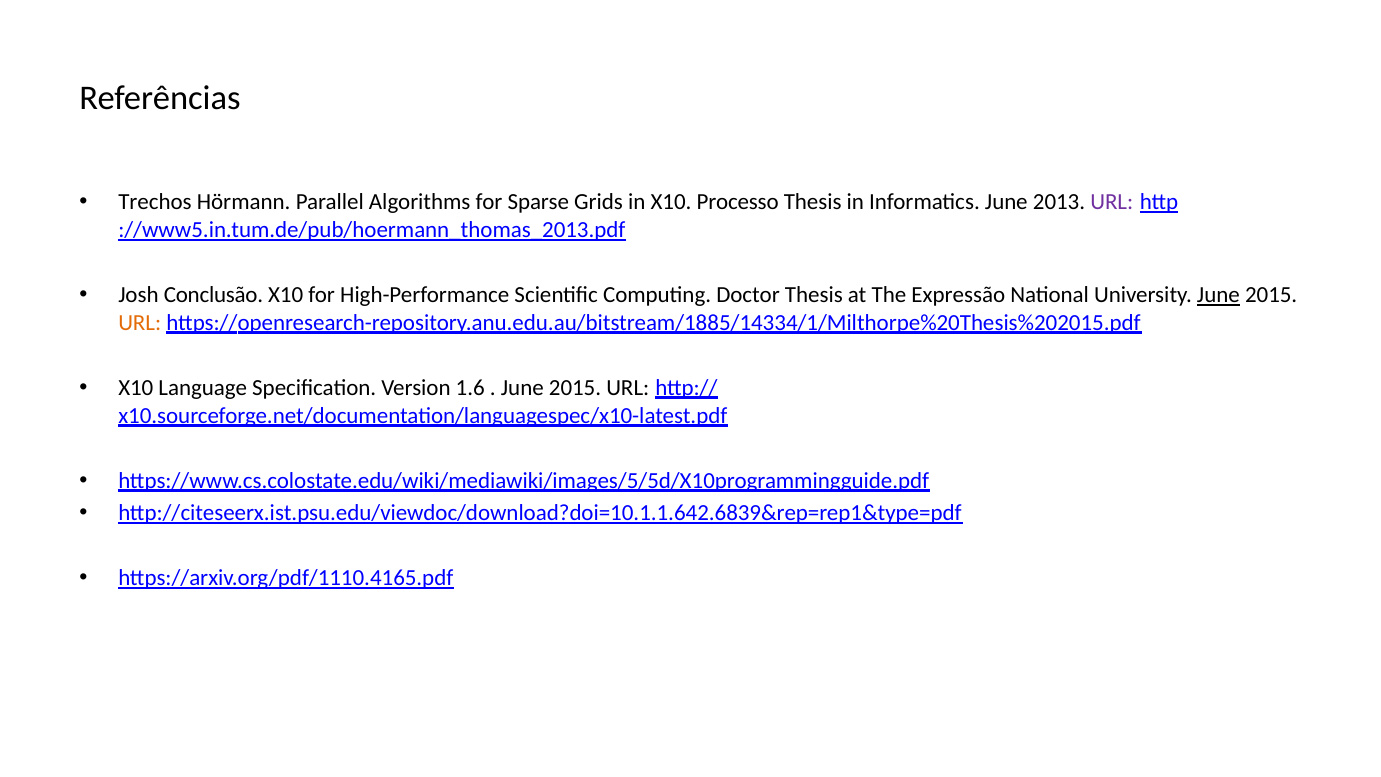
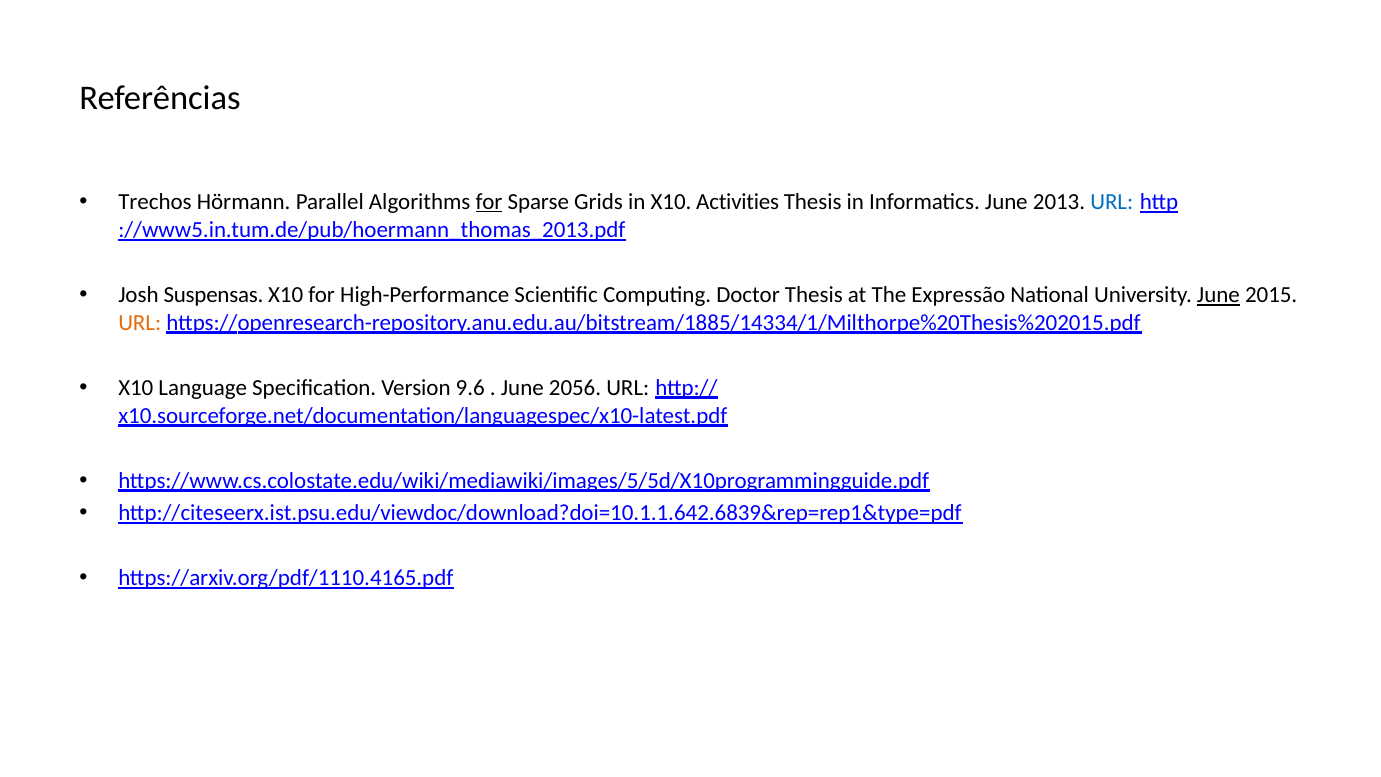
for at (489, 202) underline: none -> present
Processo: Processo -> Activities
URL at (1112, 202) colour: purple -> blue
Conclusão: Conclusão -> Suspensas
1.6: 1.6 -> 9.6
2015 at (575, 387): 2015 -> 2056
